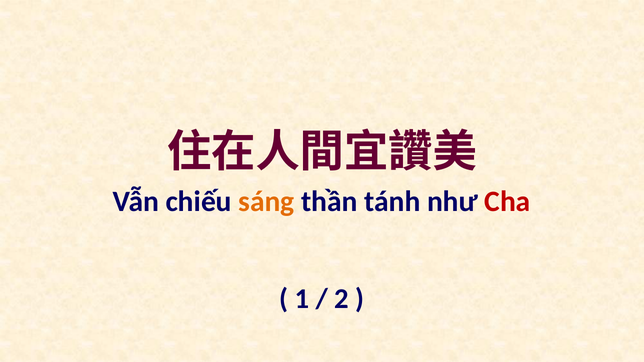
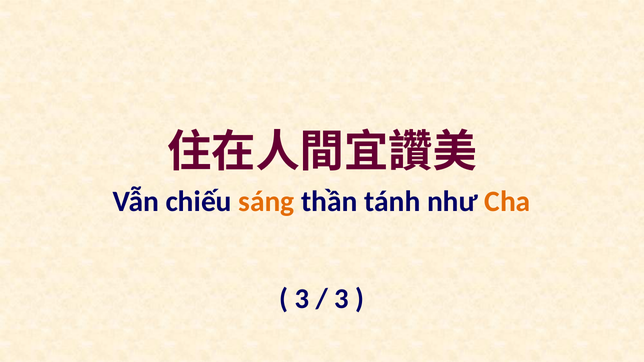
Cha colour: red -> orange
1 at (302, 299): 1 -> 3
2 at (342, 299): 2 -> 3
